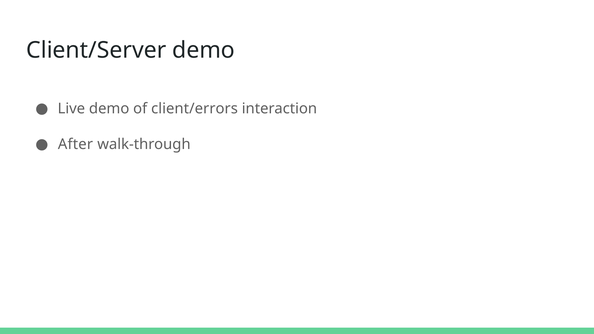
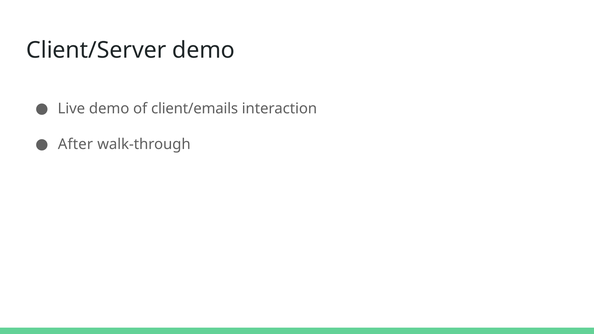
client/errors: client/errors -> client/emails
